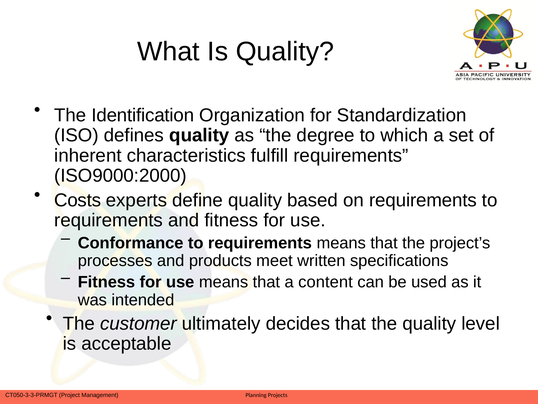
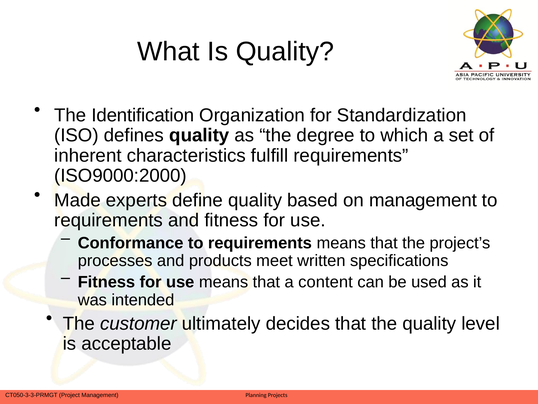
Costs: Costs -> Made
on requirements: requirements -> management
